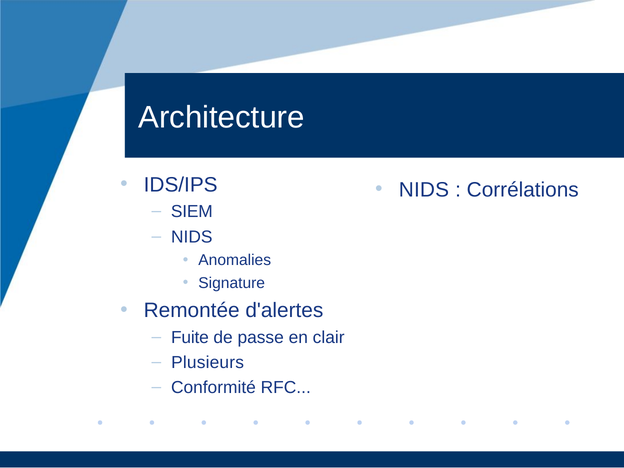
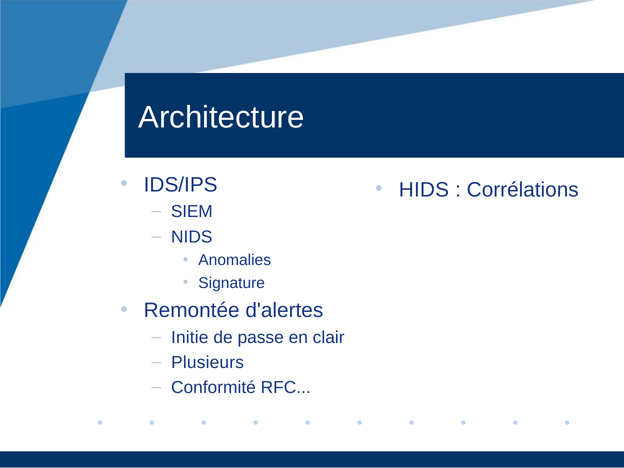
NIDS at (424, 190): NIDS -> HIDS
Fuite: Fuite -> Initie
